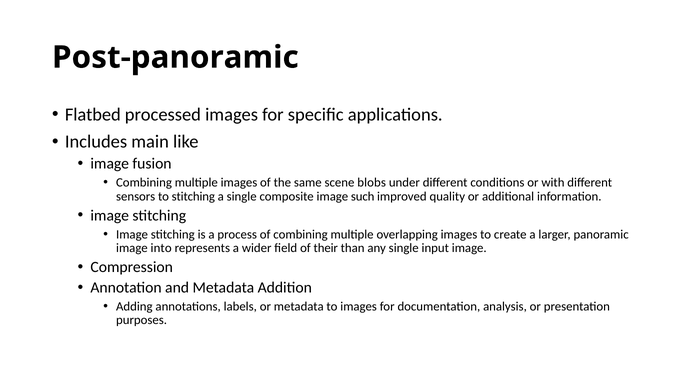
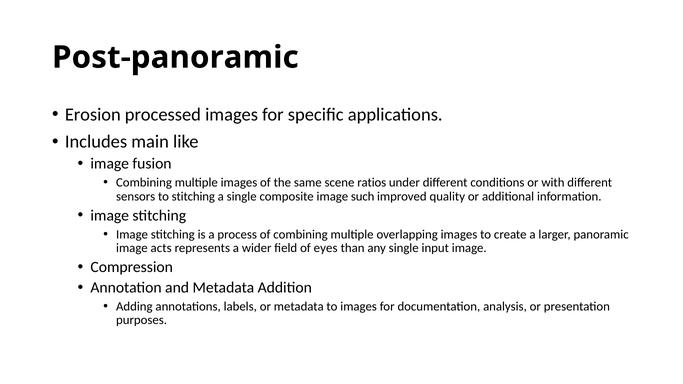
Flatbed: Flatbed -> Erosion
blobs: blobs -> ratios
into: into -> acts
their: their -> eyes
